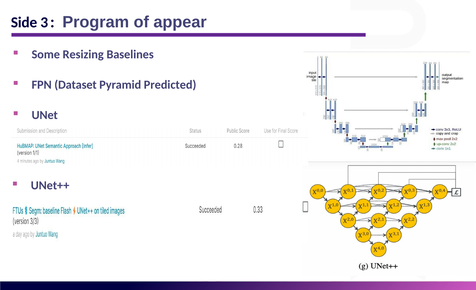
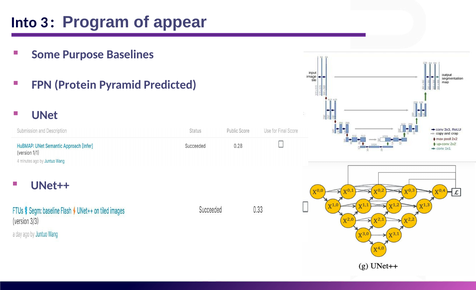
Side: Side -> Into
Resizing: Resizing -> Purpose
Dataset: Dataset -> Protein
